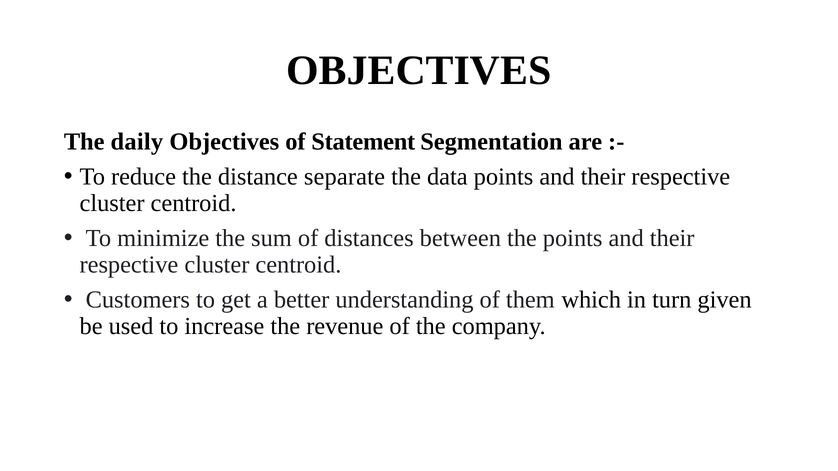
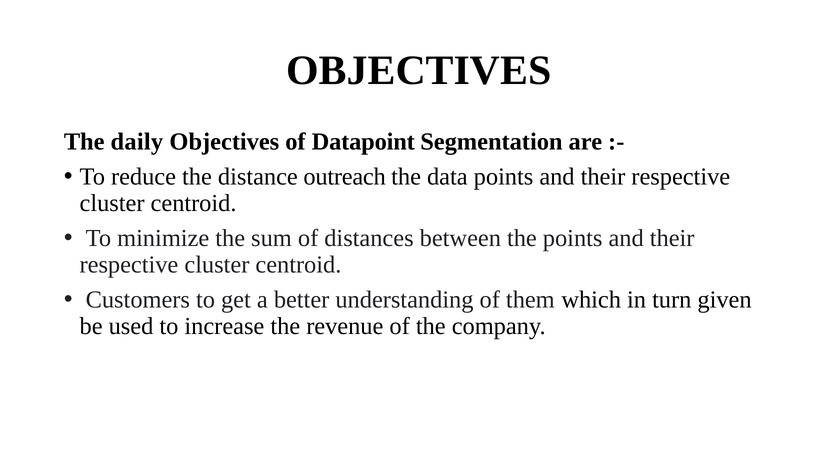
Statement: Statement -> Datapoint
separate: separate -> outreach
